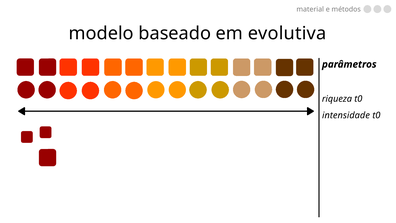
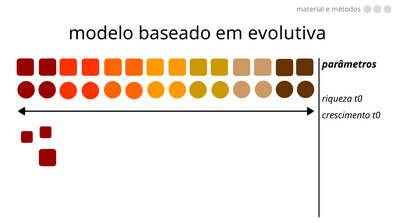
intensidade: intensidade -> crescimento
